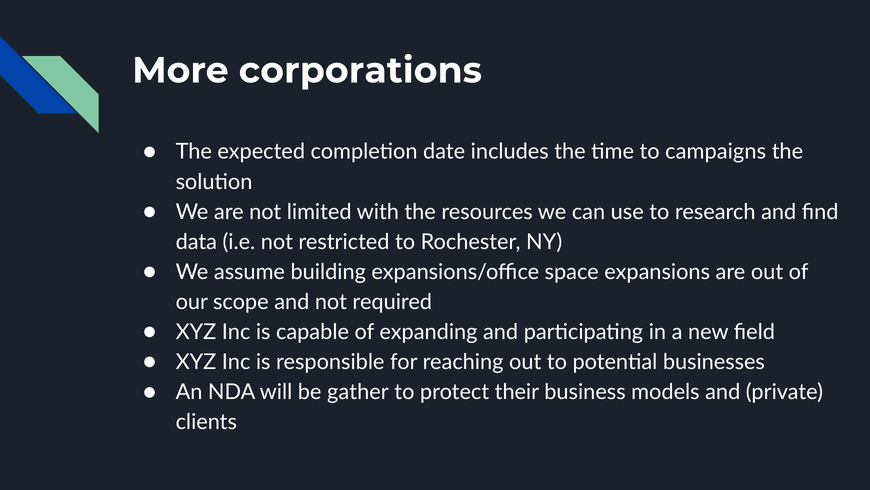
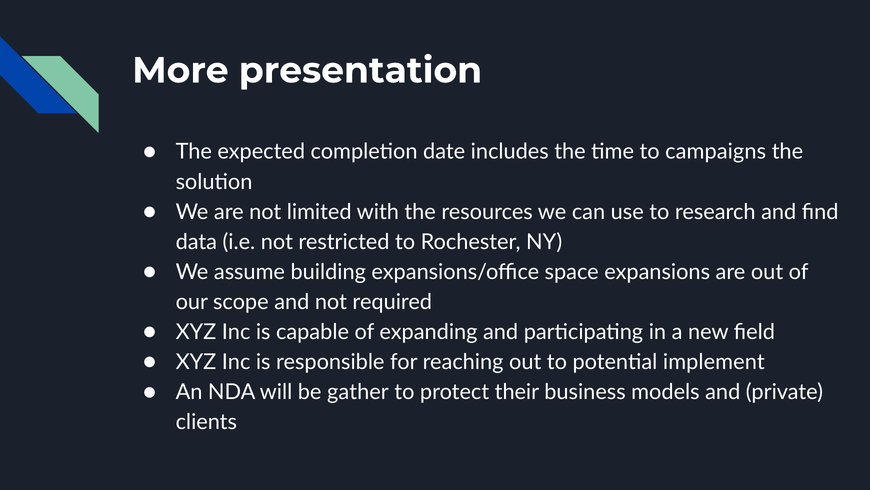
corporations: corporations -> presentation
businesses: businesses -> implement
